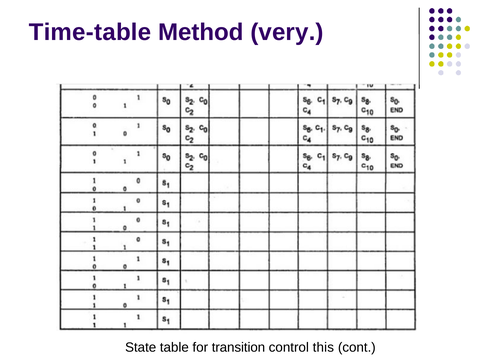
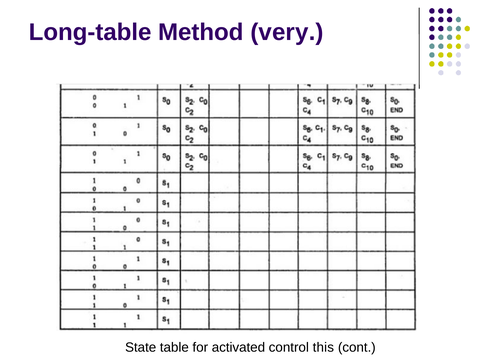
Time-table: Time-table -> Long-table
transition: transition -> activated
